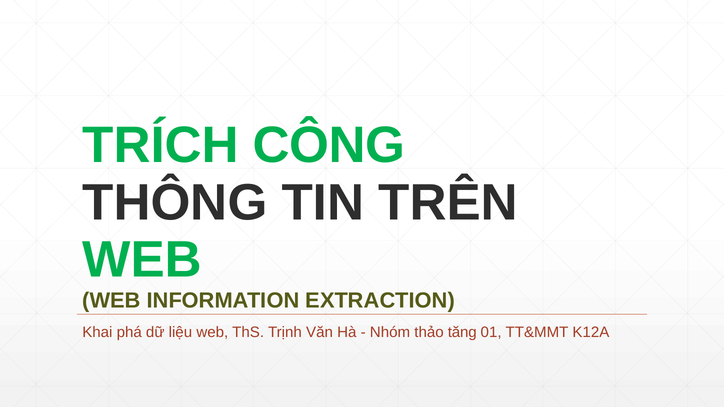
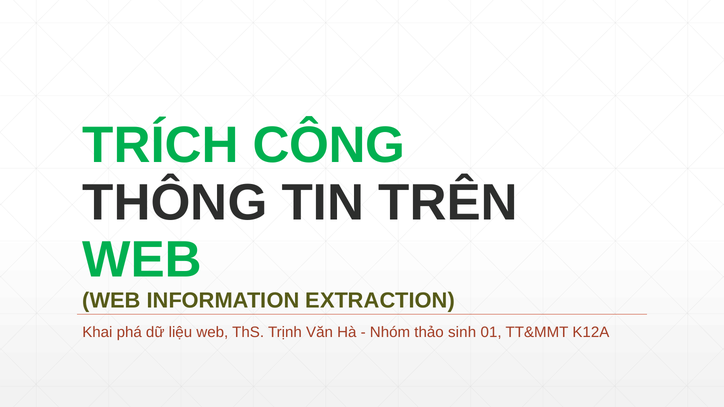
tăng: tăng -> sinh
